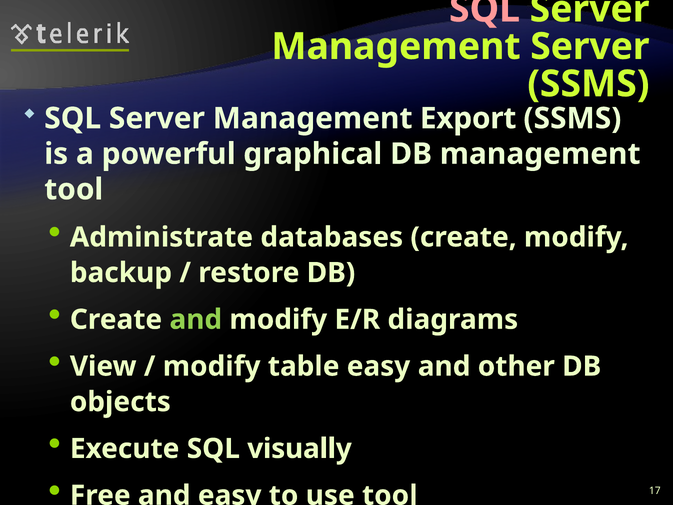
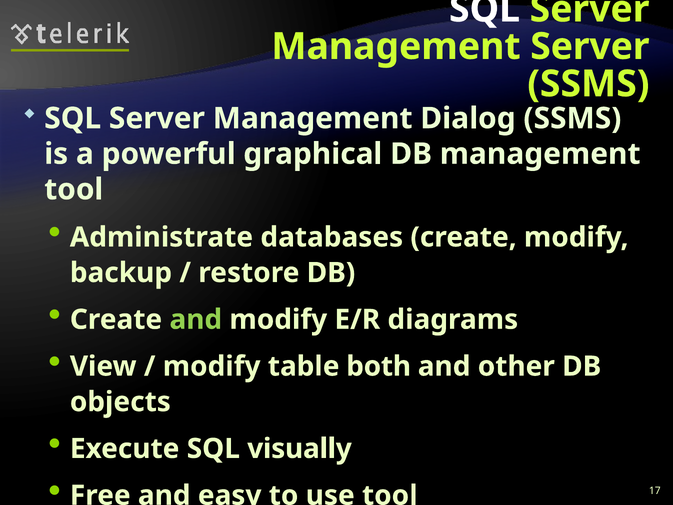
SQL at (484, 9) colour: pink -> white
Export: Export -> Dialog
table easy: easy -> both
